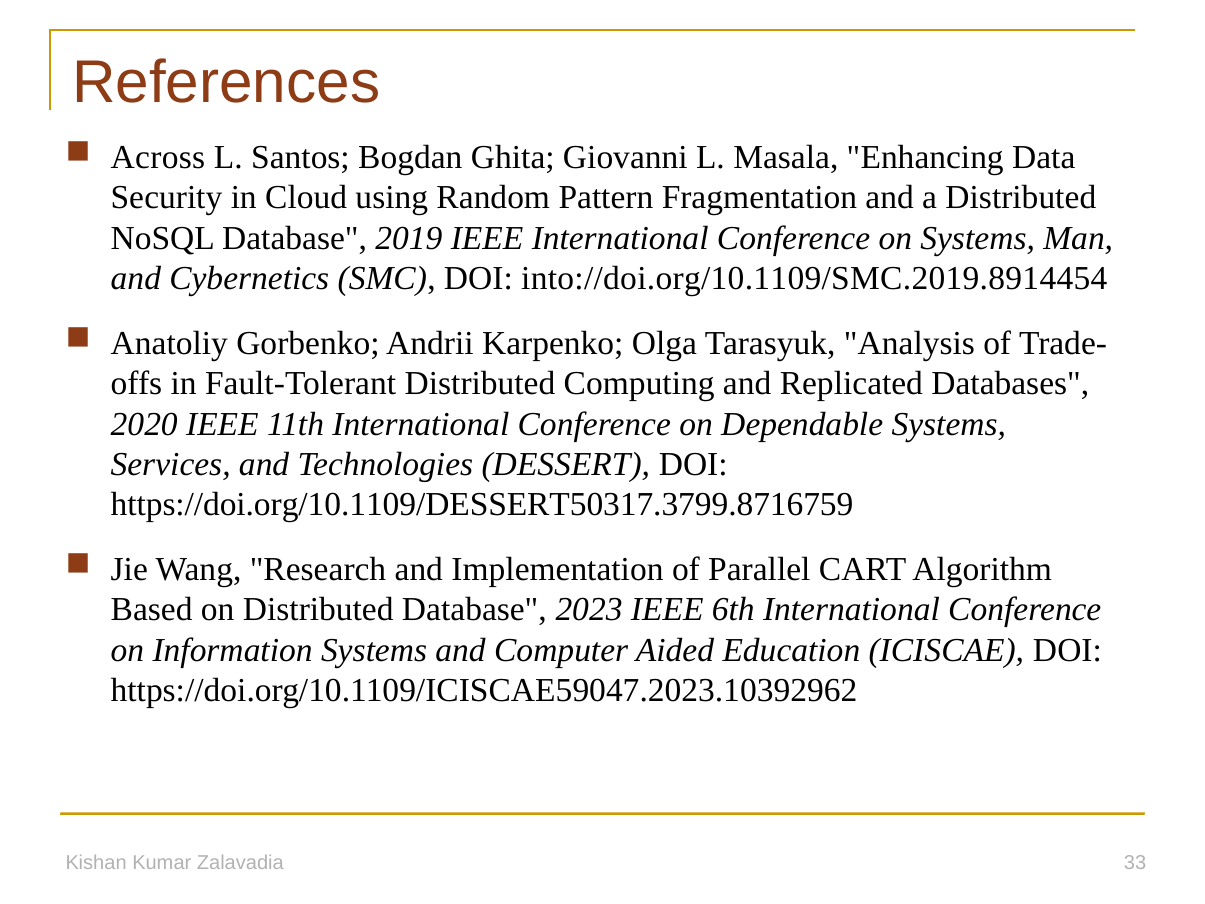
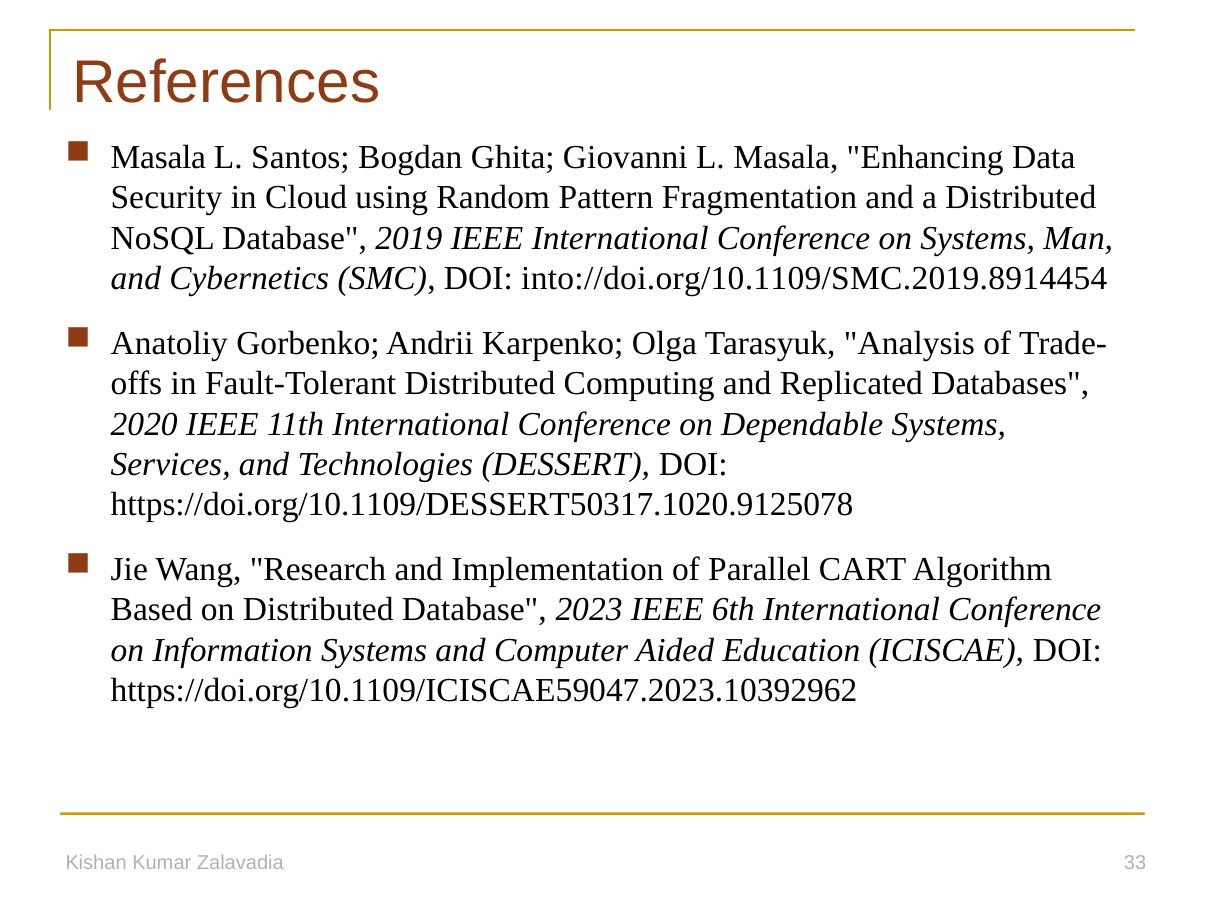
Across at (158, 158): Across -> Masala
https://doi.org/10.1109/DESSERT50317.3799.8716759: https://doi.org/10.1109/DESSERT50317.3799.8716759 -> https://doi.org/10.1109/DESSERT50317.1020.9125078
